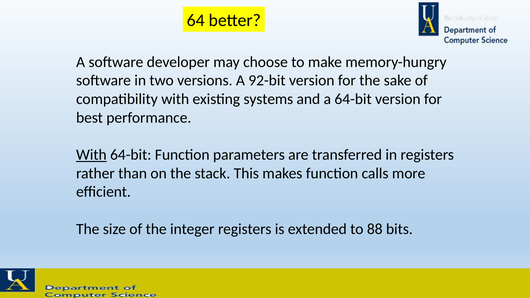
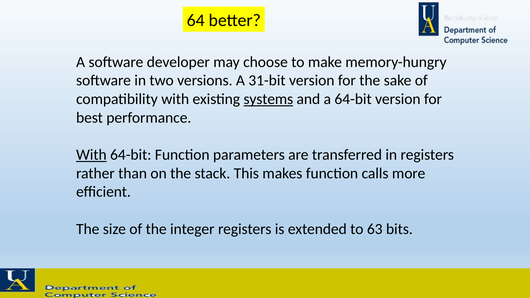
92-bit: 92-bit -> 31-bit
systems underline: none -> present
88: 88 -> 63
